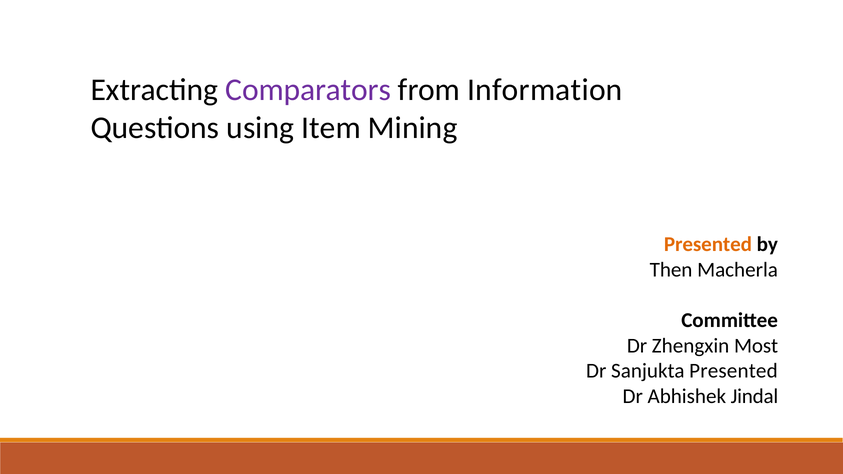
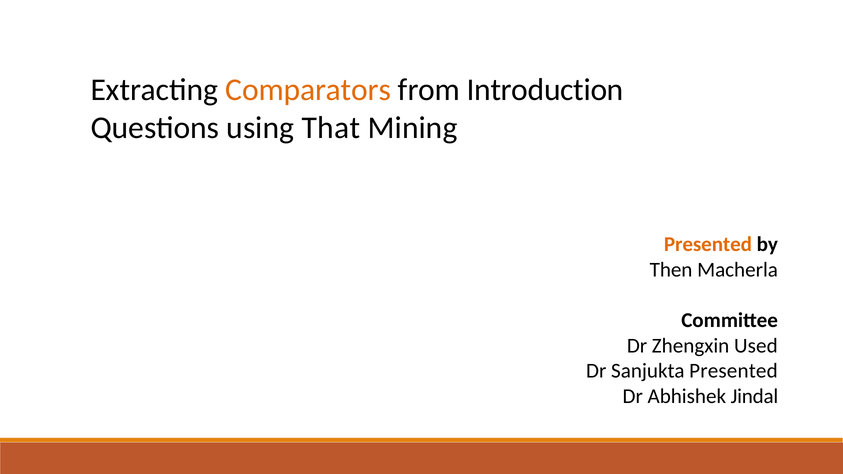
Comparators colour: purple -> orange
Information: Information -> Introduction
Item: Item -> That
Most: Most -> Used
